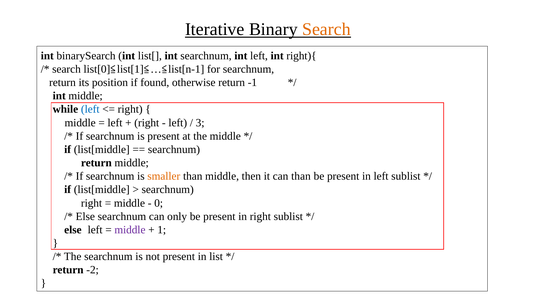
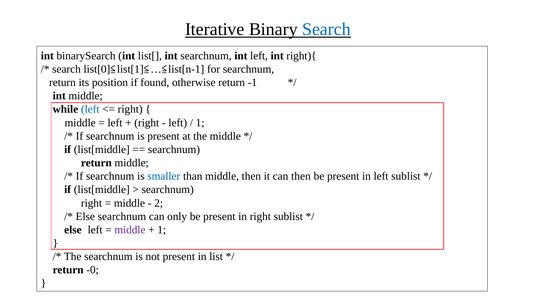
Search at (326, 29) colour: orange -> blue
3 at (200, 123): 3 -> 1
smaller colour: orange -> blue
can than: than -> then
0: 0 -> 2
-2: -2 -> -0
